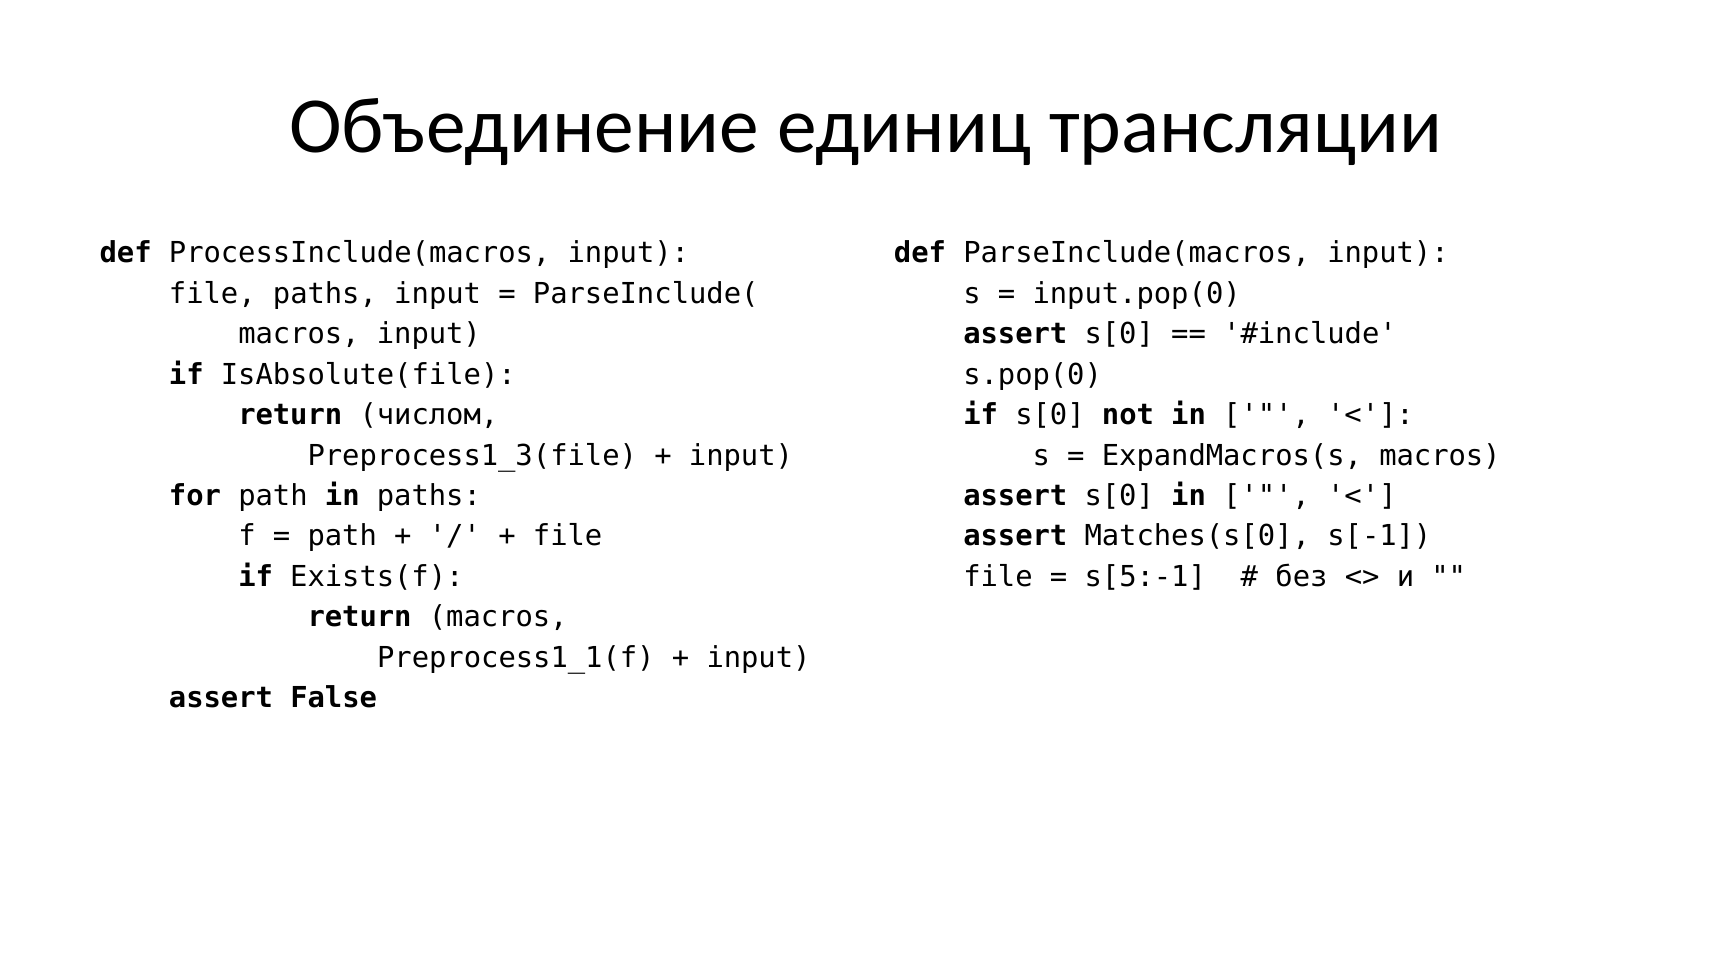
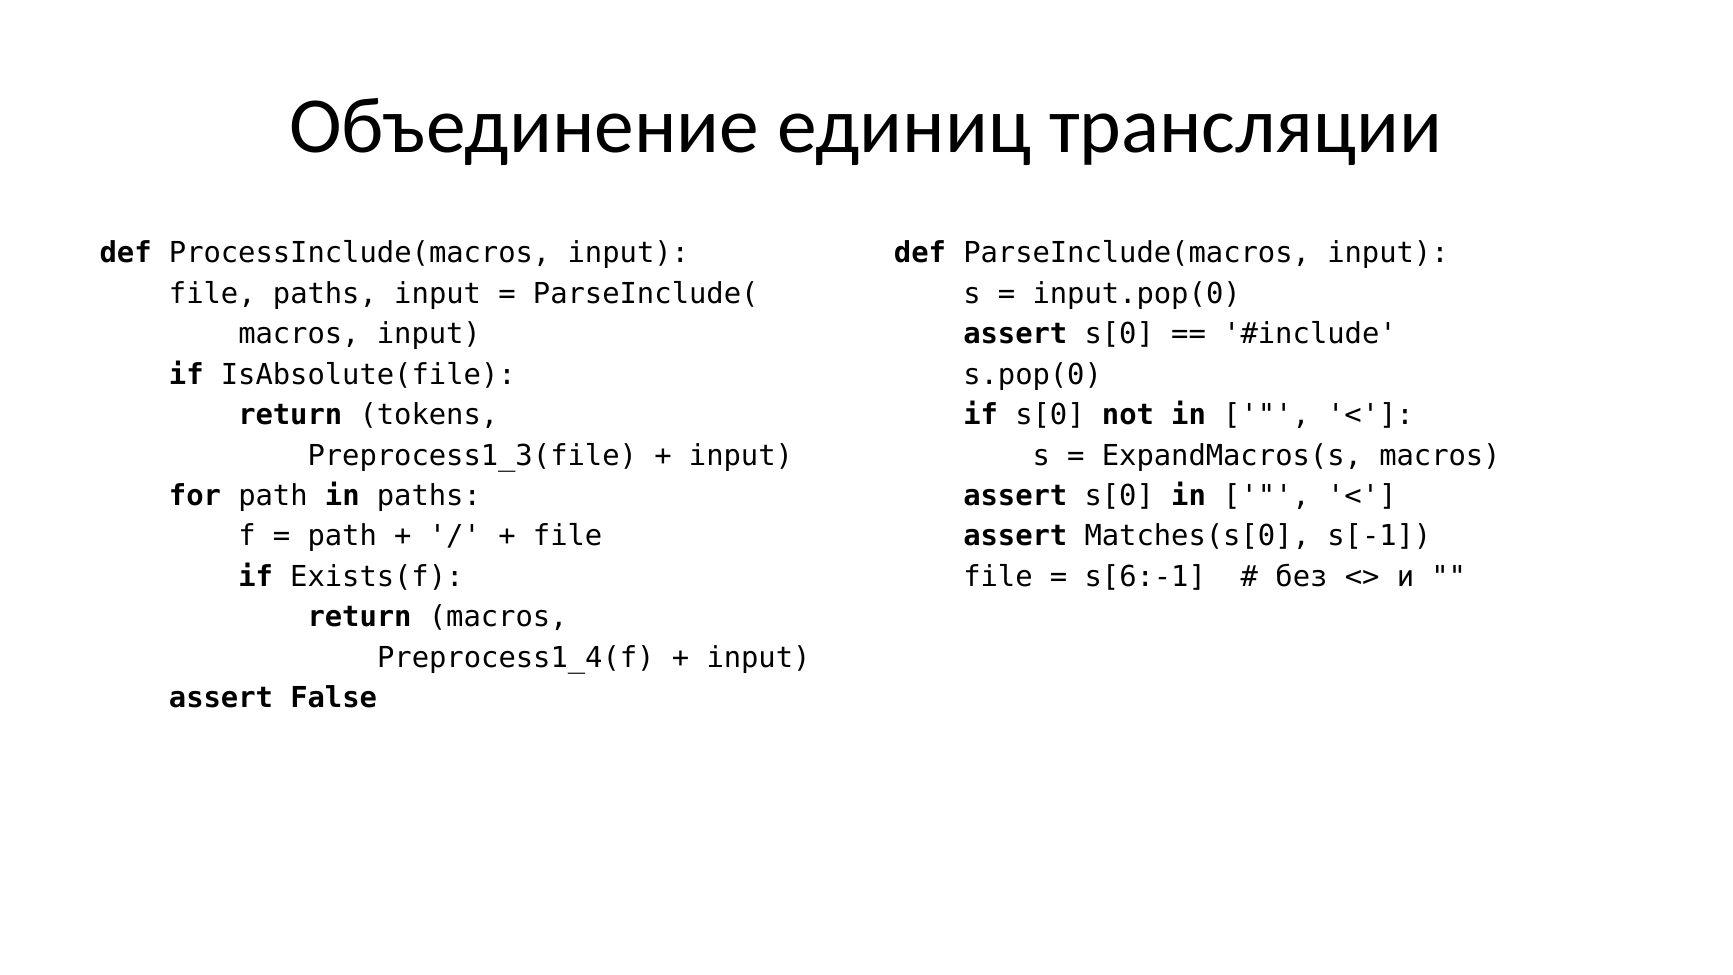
числом: числом -> tokens
s[5:-1: s[5:-1 -> s[6:-1
Preprocess1_1(f: Preprocess1_1(f -> Preprocess1_4(f
